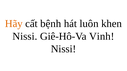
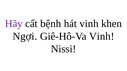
Hãy colour: orange -> purple
hát luôn: luôn -> vinh
Nissi at (25, 36): Nissi -> Ngợi
